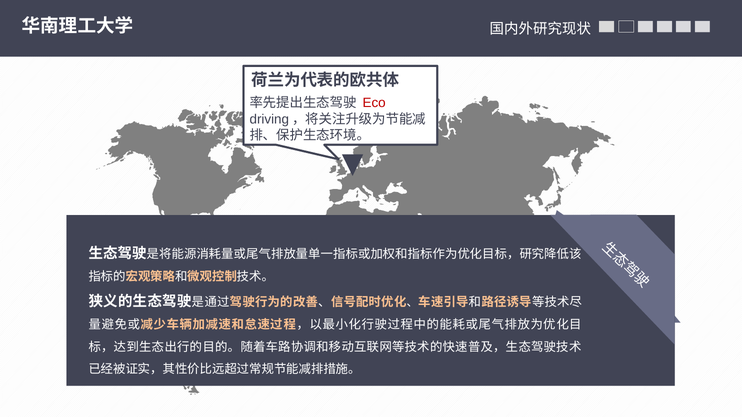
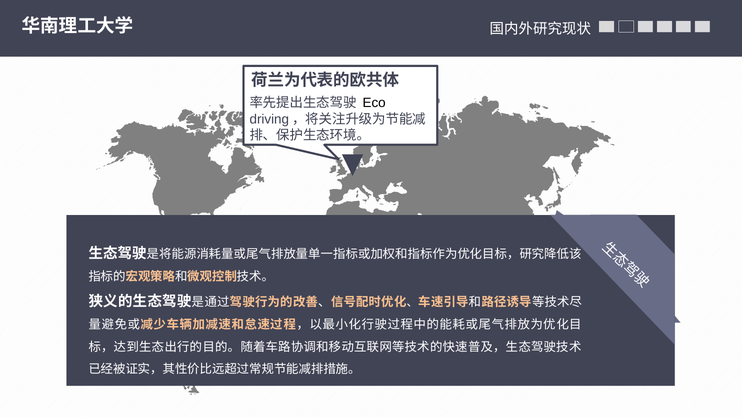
Eco colour: red -> black
